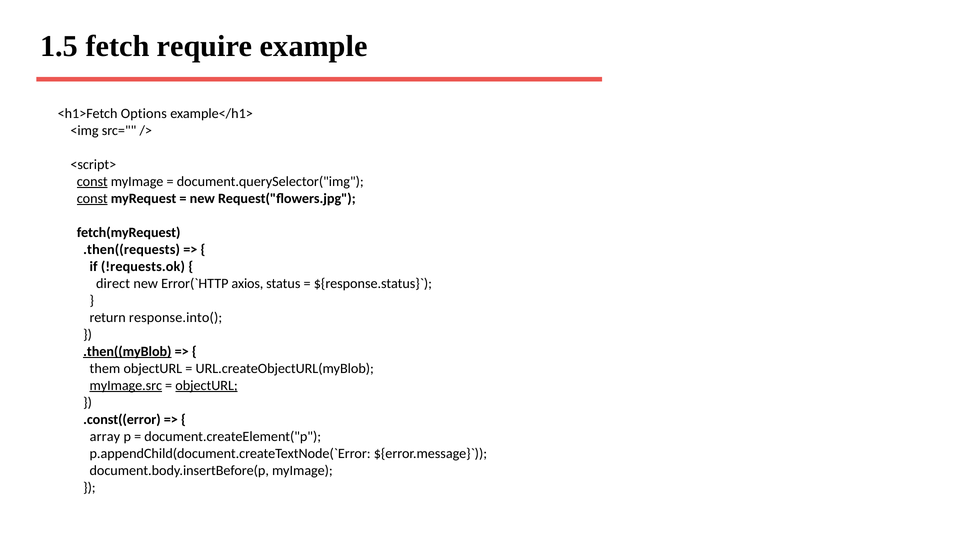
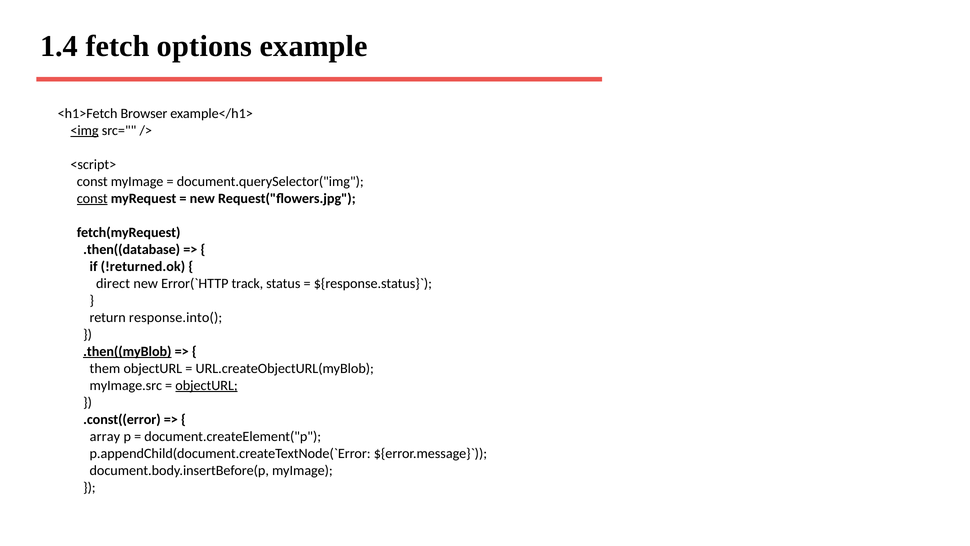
1.5: 1.5 -> 1.4
require: require -> options
Options: Options -> Browser
<img underline: none -> present
const at (92, 181) underline: present -> none
.then((requests: .then((requests -> .then((database
!requests.ok: !requests.ok -> !returned.ok
axios: axios -> track
myImage.src underline: present -> none
